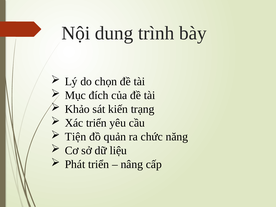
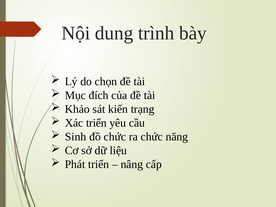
Tiện: Tiện -> Sinh
đồ quản: quản -> chức
